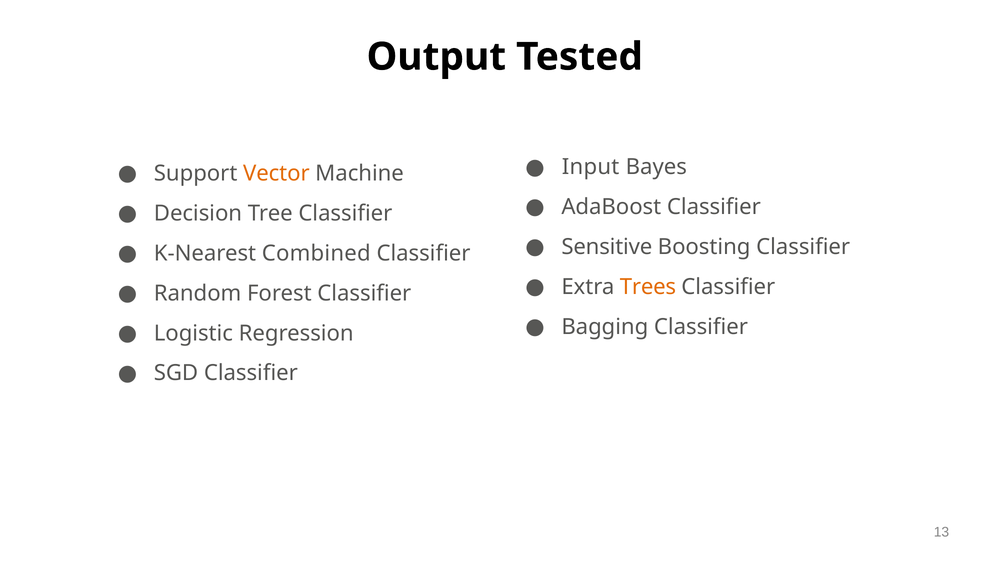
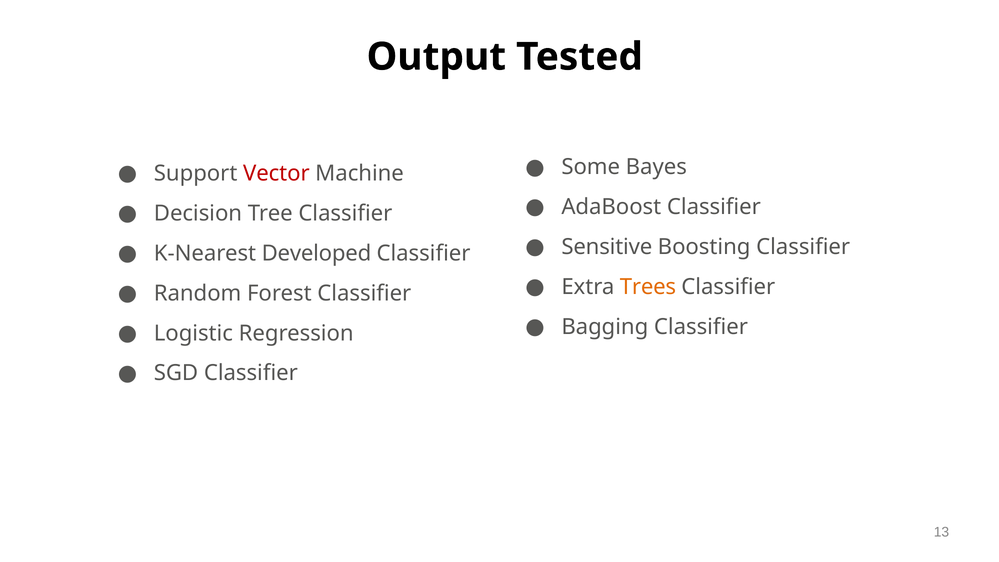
Input: Input -> Some
Vector colour: orange -> red
Combined: Combined -> Developed
